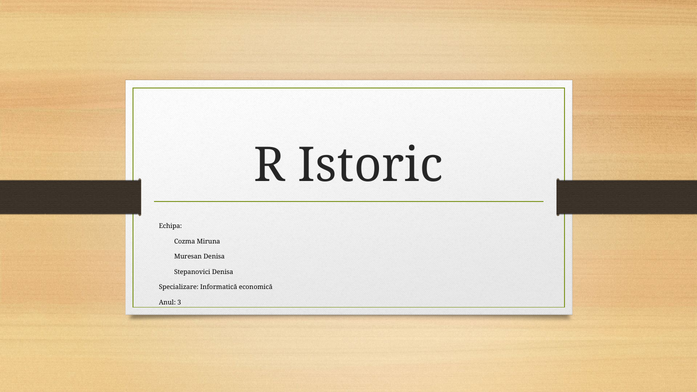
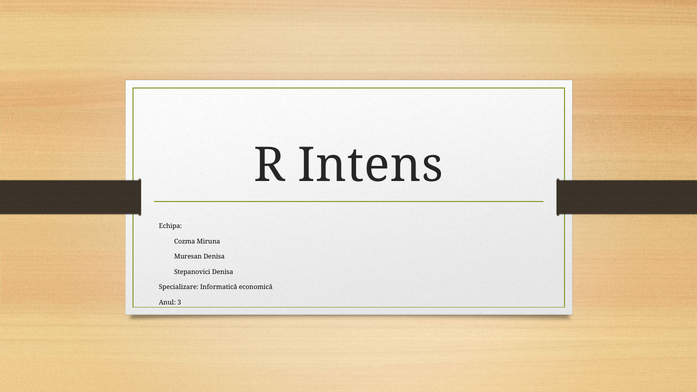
Istoric: Istoric -> Intens
